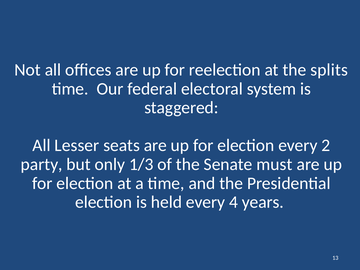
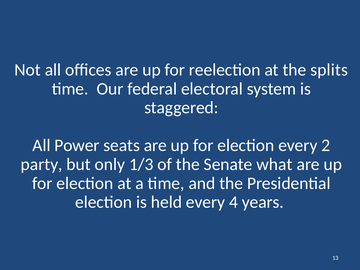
Lesser: Lesser -> Power
must: must -> what
